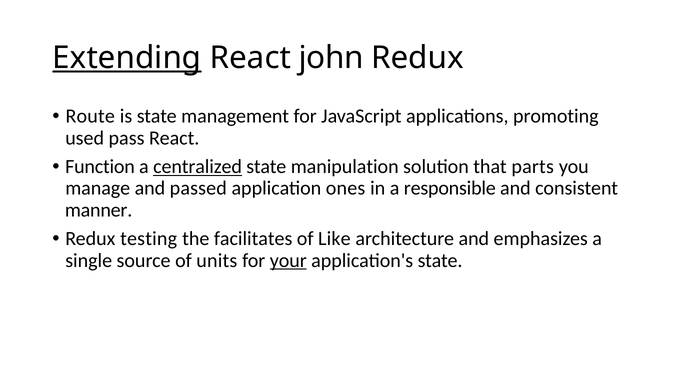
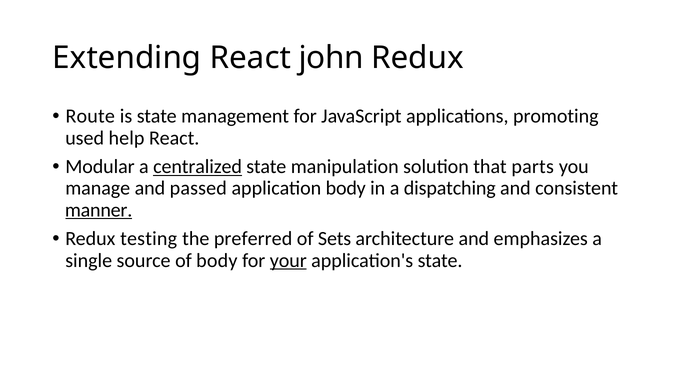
Extending underline: present -> none
pass: pass -> help
Function: Function -> Modular
application ones: ones -> body
responsible: responsible -> dispatching
manner underline: none -> present
facilitates: facilitates -> preferred
Like: Like -> Sets
of units: units -> body
